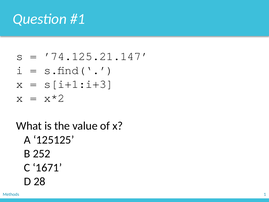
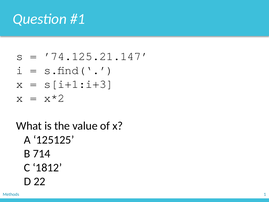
252: 252 -> 714
1671: 1671 -> 1812
28: 28 -> 22
